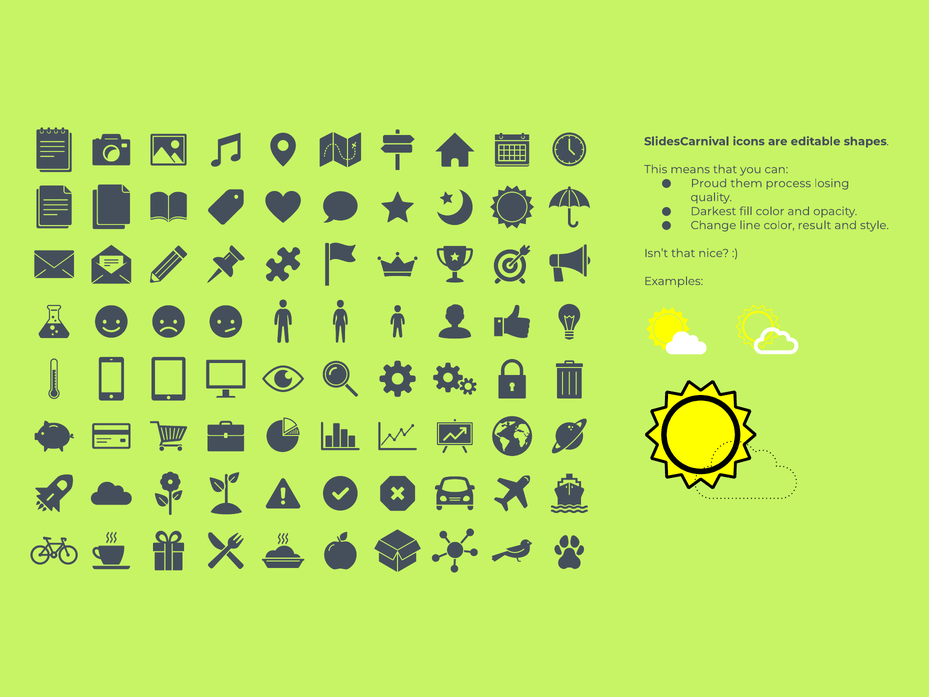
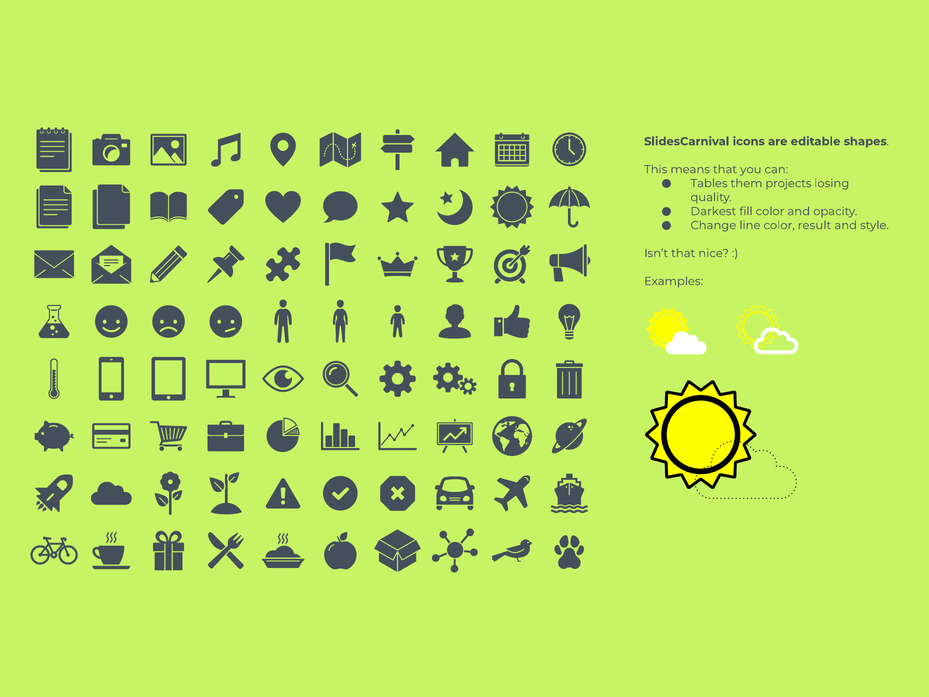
Proud: Proud -> Tables
process: process -> projects
